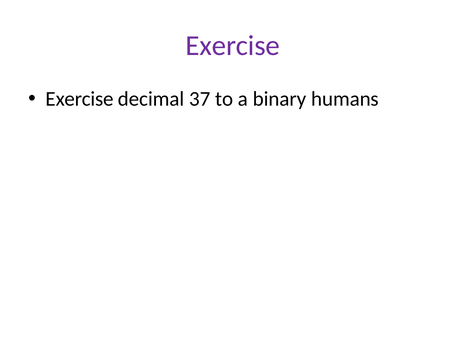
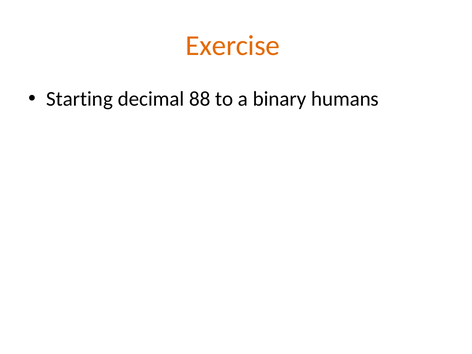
Exercise at (233, 46) colour: purple -> orange
Exercise at (80, 99): Exercise -> Starting
37: 37 -> 88
